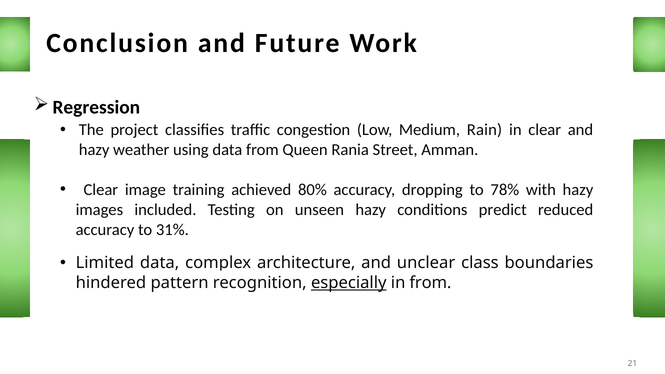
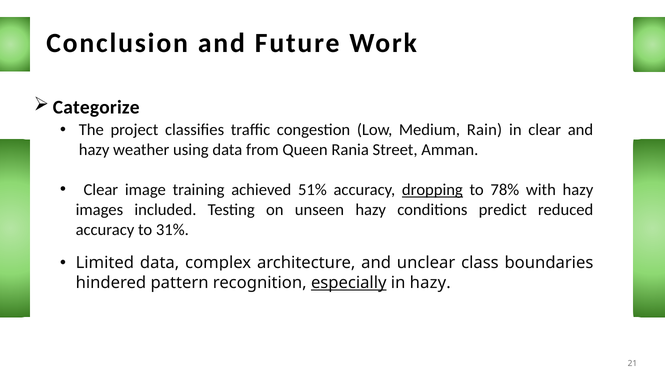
Regression: Regression -> Categorize
80%: 80% -> 51%
dropping underline: none -> present
in from: from -> hazy
